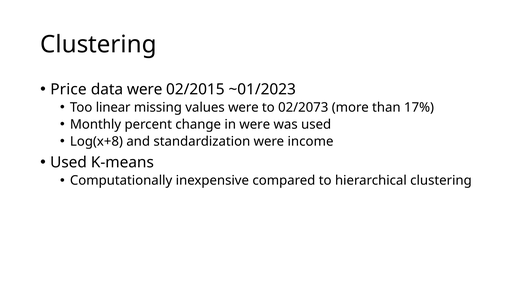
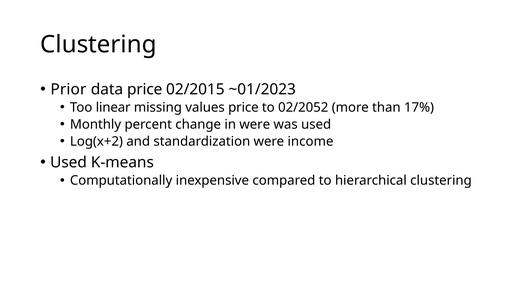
Price: Price -> Prior
data were: were -> price
values were: were -> price
02/2073: 02/2073 -> 02/2052
Log(x+8: Log(x+8 -> Log(x+2
